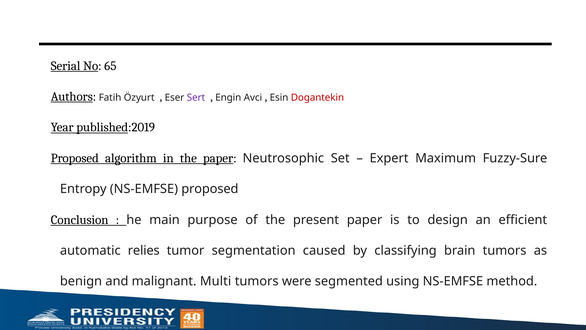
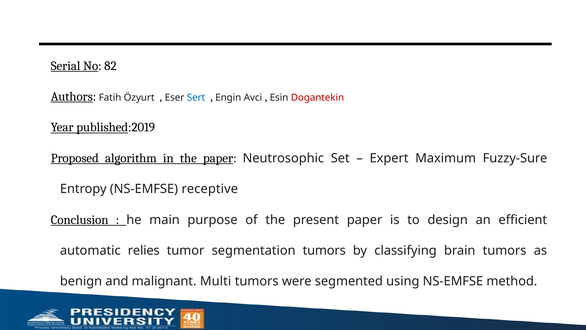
65: 65 -> 82
Sert colour: purple -> blue
NS-EMFSE proposed: proposed -> receptive
segmentation caused: caused -> tumors
